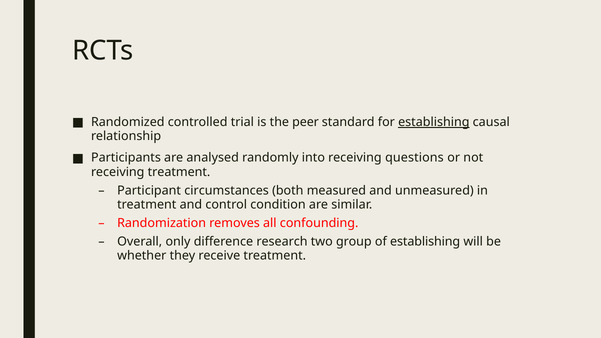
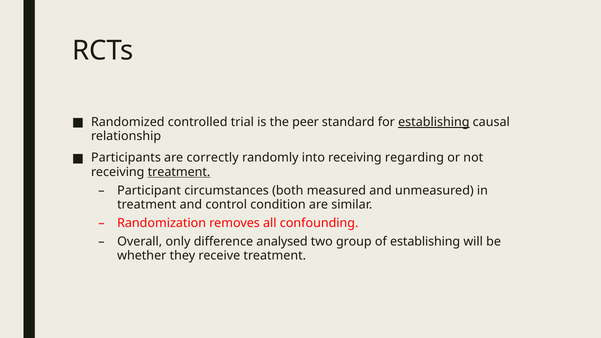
analysed: analysed -> correctly
questions: questions -> regarding
treatment at (179, 172) underline: none -> present
research: research -> analysed
